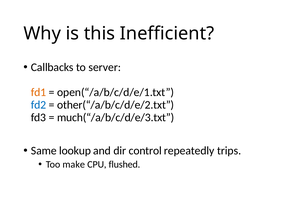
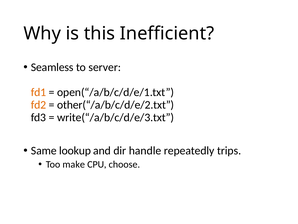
Callbacks: Callbacks -> Seamless
fd2 colour: blue -> orange
much(“/a/b/c/d/e/3.txt: much(“/a/b/c/d/e/3.txt -> write(“/a/b/c/d/e/3.txt
control: control -> handle
flushed: flushed -> choose
